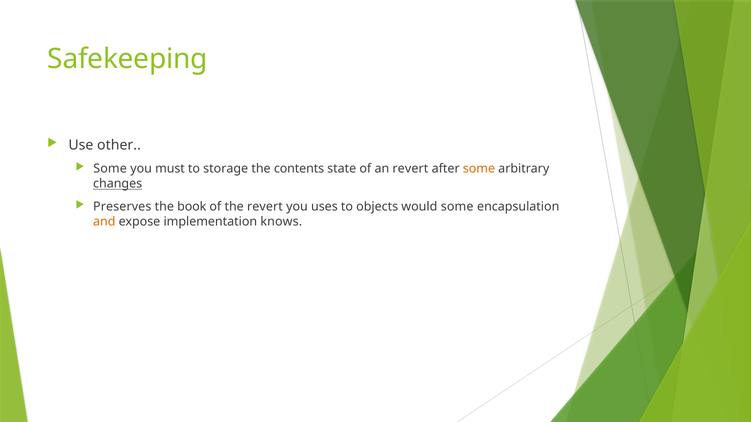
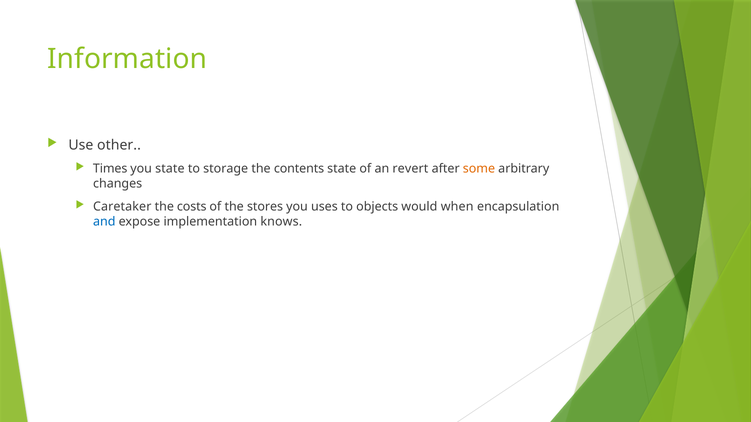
Safekeeping: Safekeeping -> Information
Some at (110, 169): Some -> Times
you must: must -> state
changes underline: present -> none
Preserves: Preserves -> Caretaker
book: book -> costs
the revert: revert -> stores
would some: some -> when
and colour: orange -> blue
